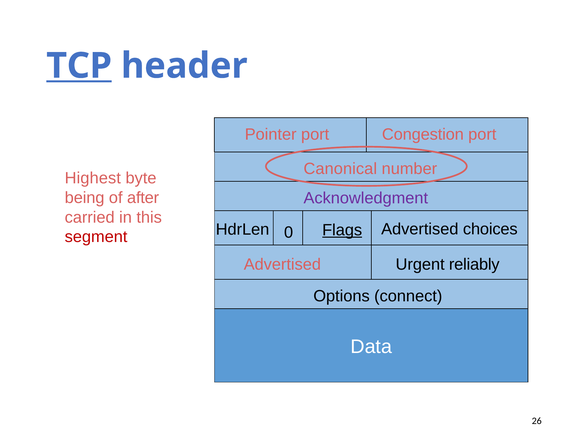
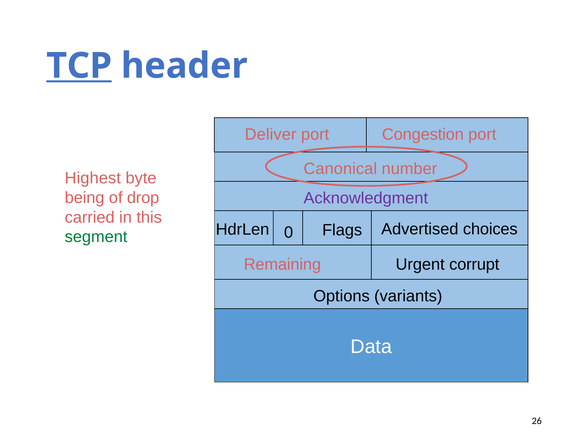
Pointer: Pointer -> Deliver
after: after -> drop
Flags underline: present -> none
segment colour: red -> green
Advertised at (282, 264): Advertised -> Remaining
reliably: reliably -> corrupt
connect: connect -> variants
